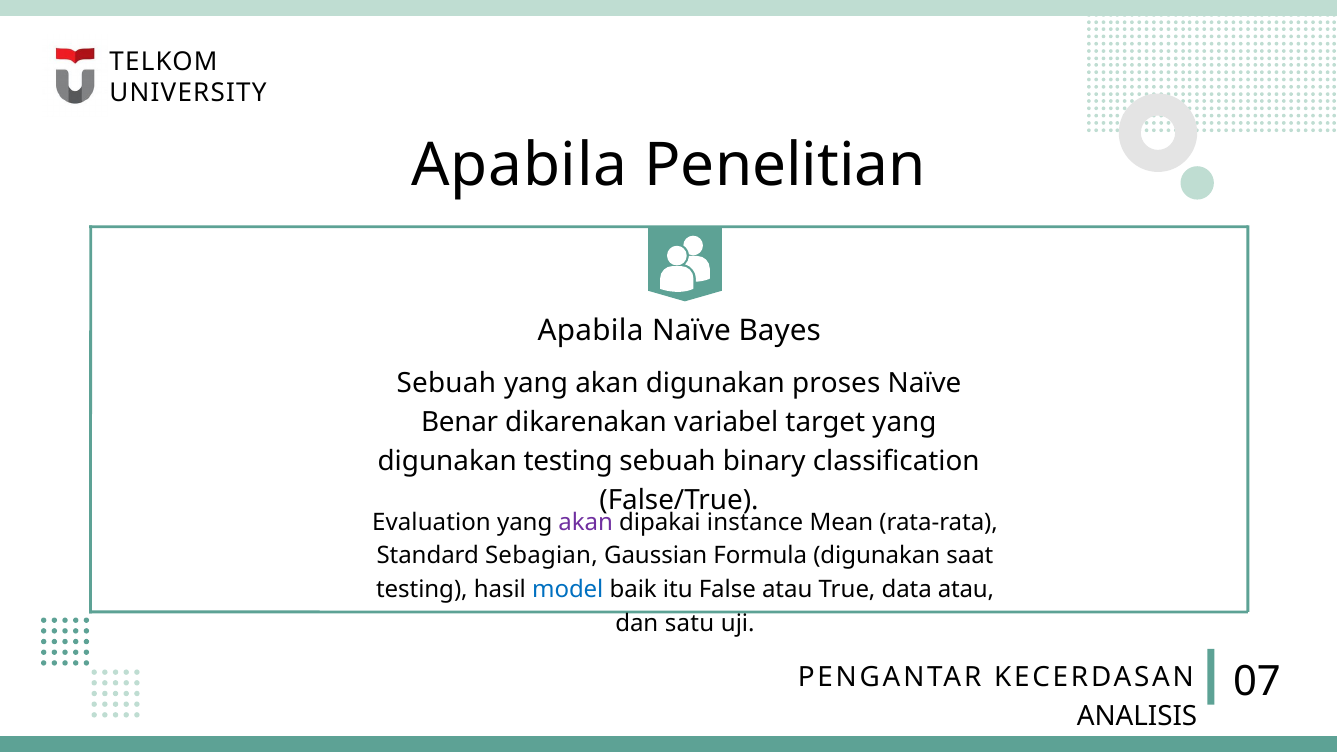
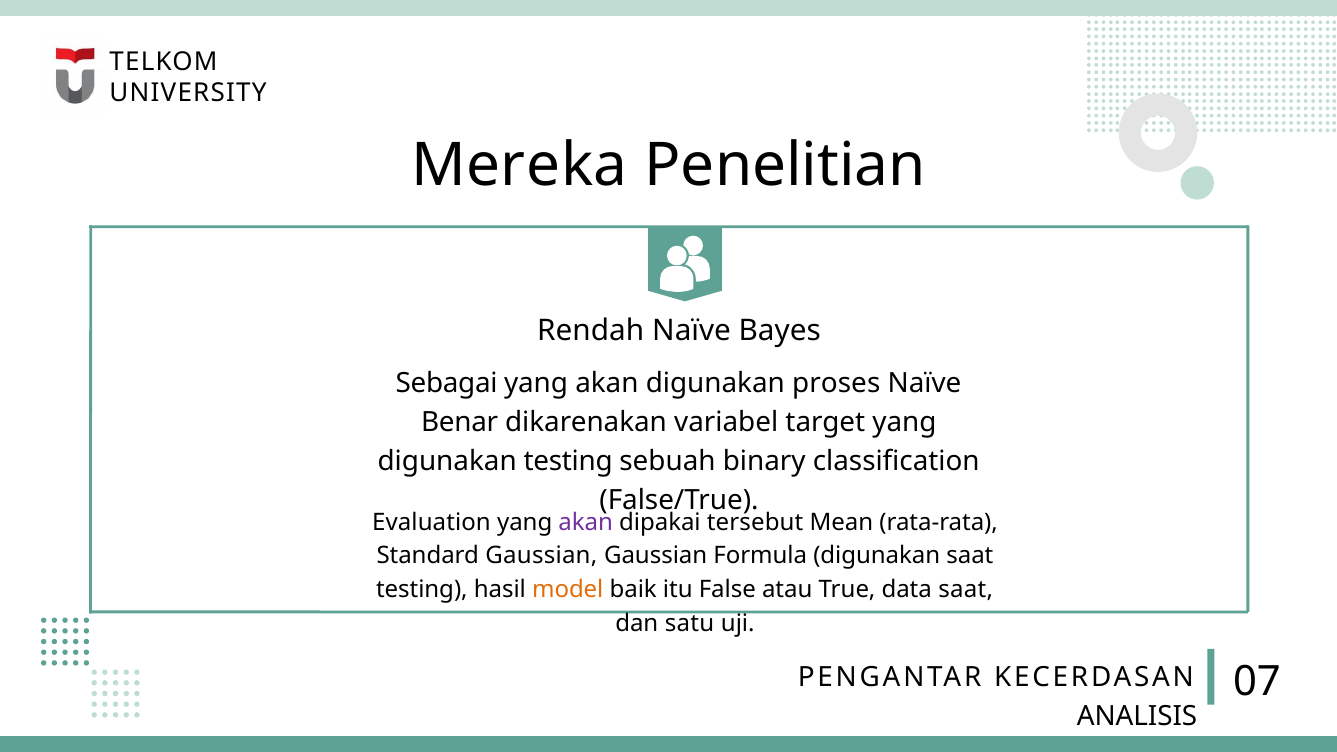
Apabila at (519, 166): Apabila -> Mereka
Apabila at (591, 331): Apabila -> Rendah
Sebuah at (446, 383): Sebuah -> Sebagai
instance: instance -> tersebut
Standard Sebagian: Sebagian -> Gaussian
model colour: blue -> orange
data atau: atau -> saat
